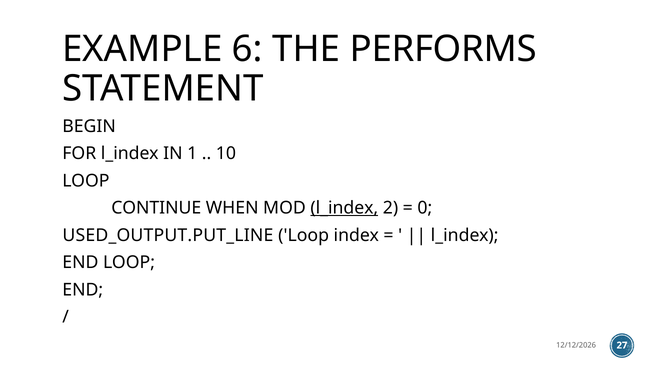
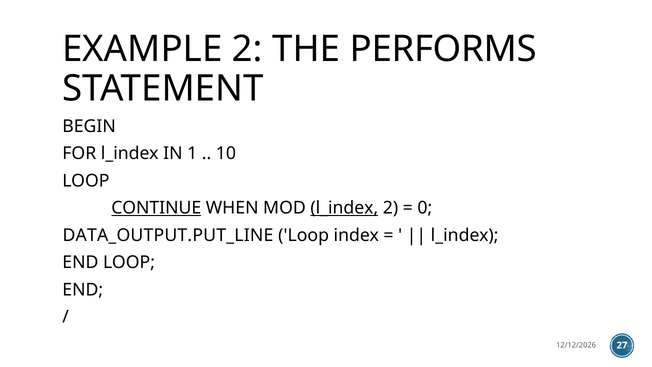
EXAMPLE 6: 6 -> 2
CONTINUE underline: none -> present
USED_OUTPUT.PUT_LINE: USED_OUTPUT.PUT_LINE -> DATA_OUTPUT.PUT_LINE
